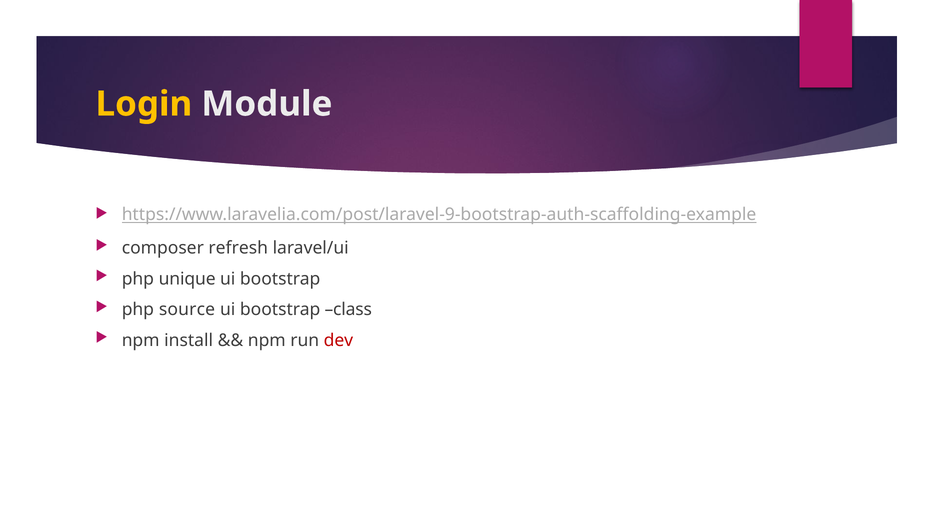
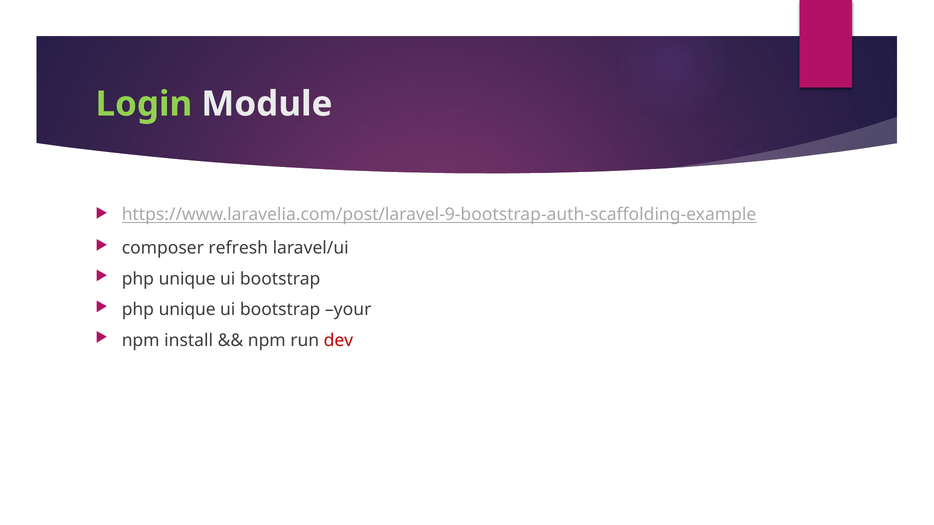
Login colour: yellow -> light green
source at (187, 310): source -> unique
class: class -> your
